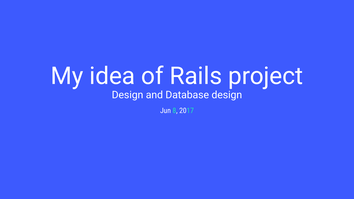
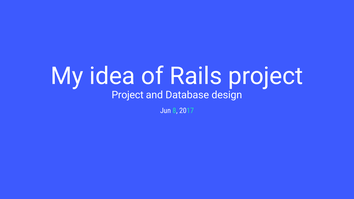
Design at (128, 95): Design -> Project
